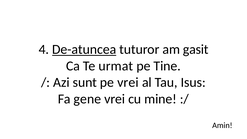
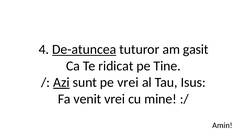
urmat: urmat -> ridicat
Azi underline: none -> present
gene: gene -> venit
